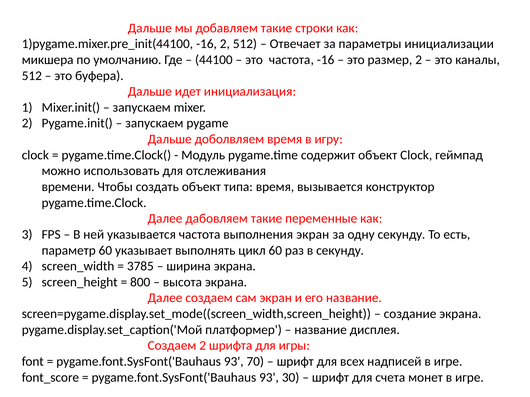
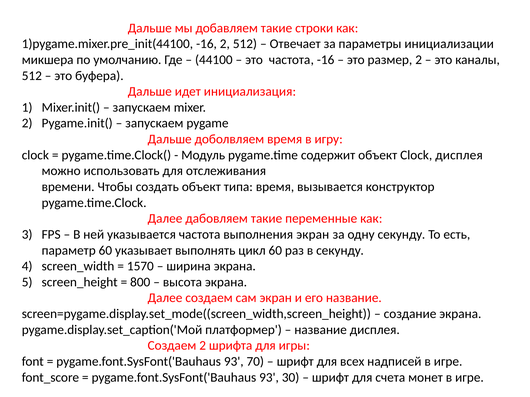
Clock геймпад: геймпад -> дисплея
3785: 3785 -> 1570
